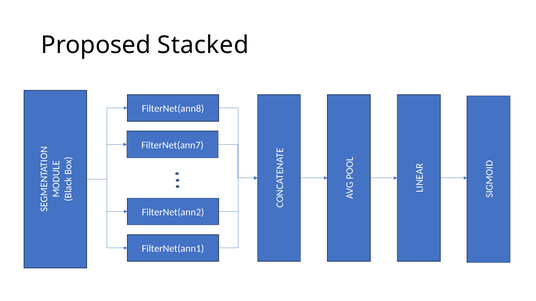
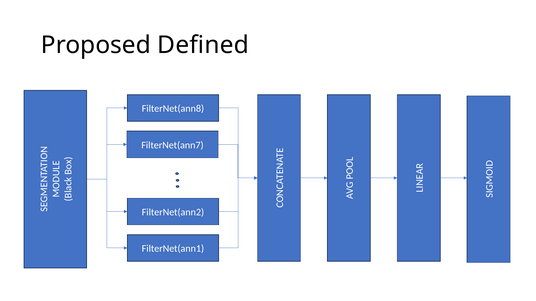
Stacked: Stacked -> Defined
